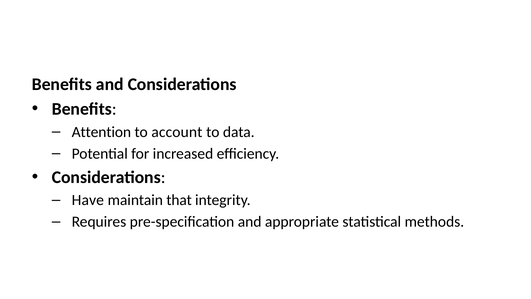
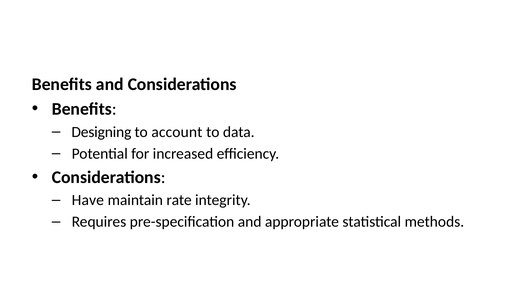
Attention: Attention -> Designing
that: that -> rate
